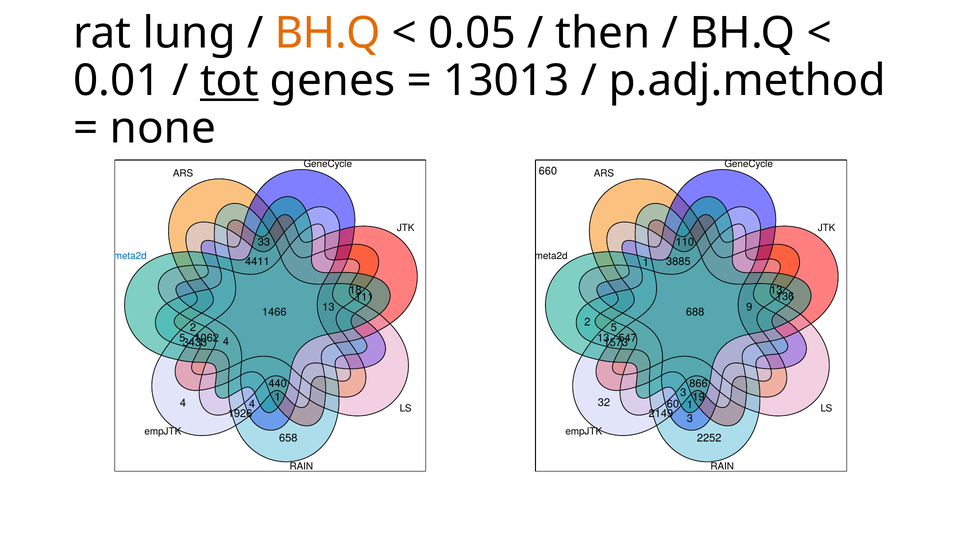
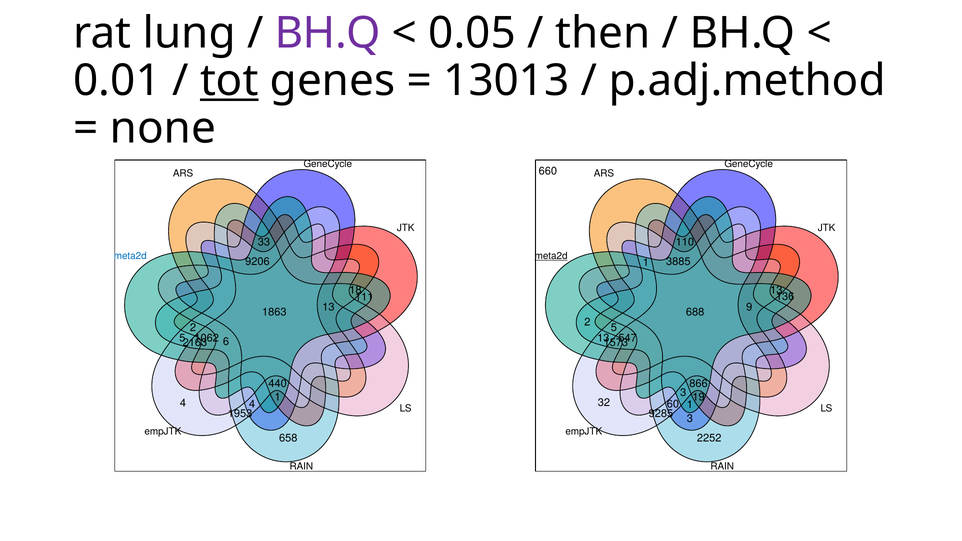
BH.Q at (328, 33) colour: orange -> purple
meta2d at (551, 256) underline: none -> present
4411: 4411 -> 9206
1466: 1466 -> 1863
1062 4: 4 -> 6
3433: 3433 -> 2163
1926: 1926 -> 1953
2149: 2149 -> 9285
